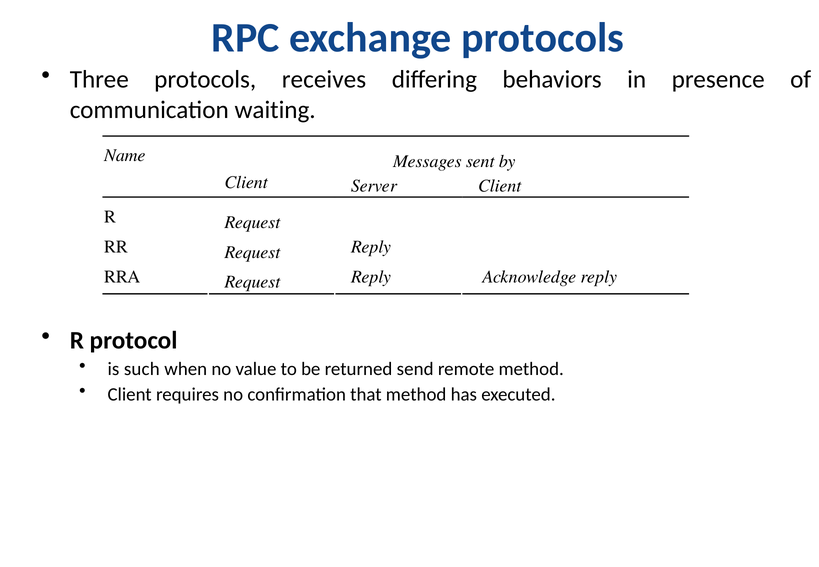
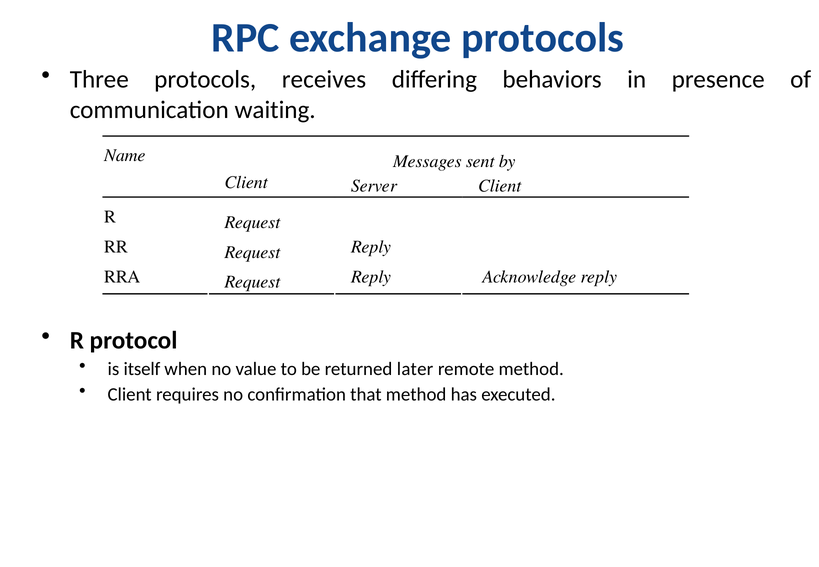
such: such -> itself
send: send -> later
